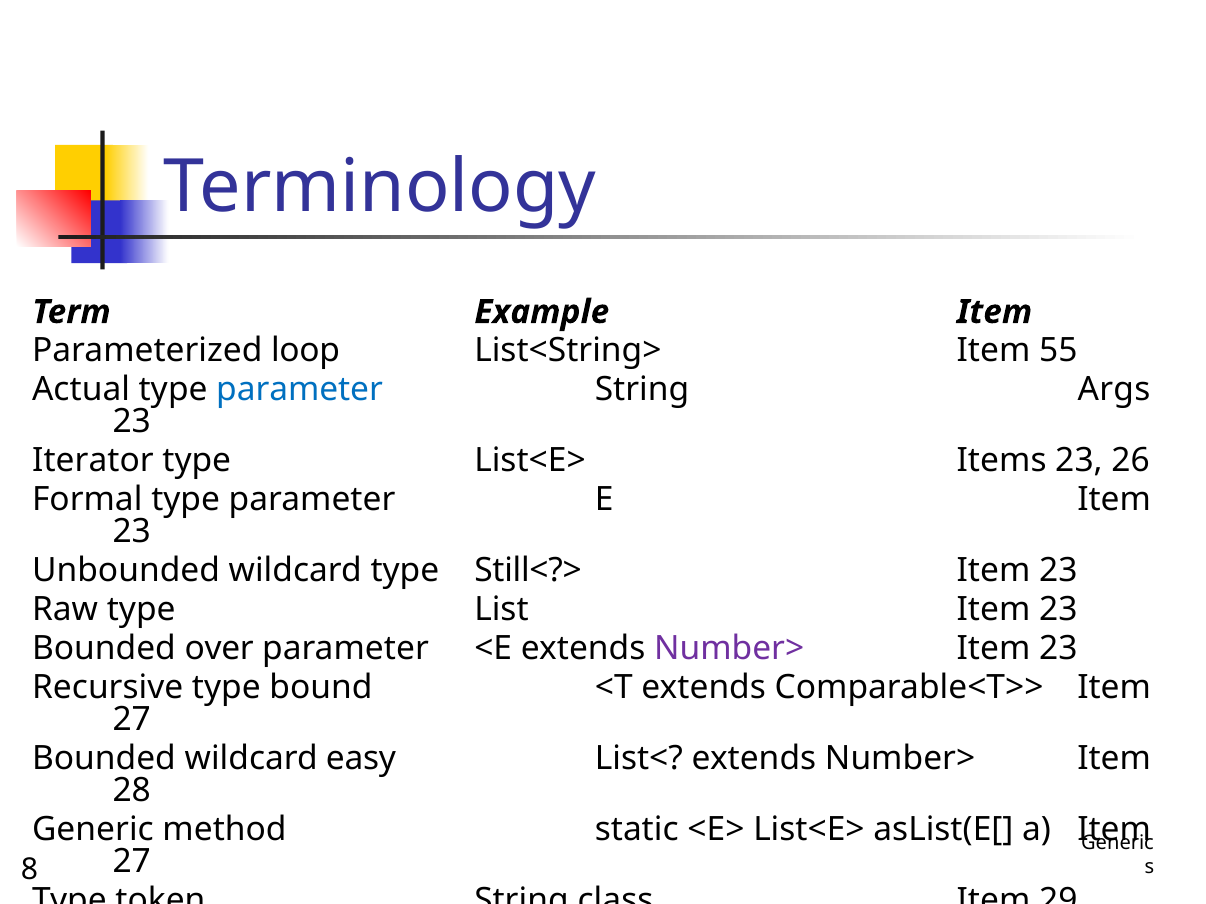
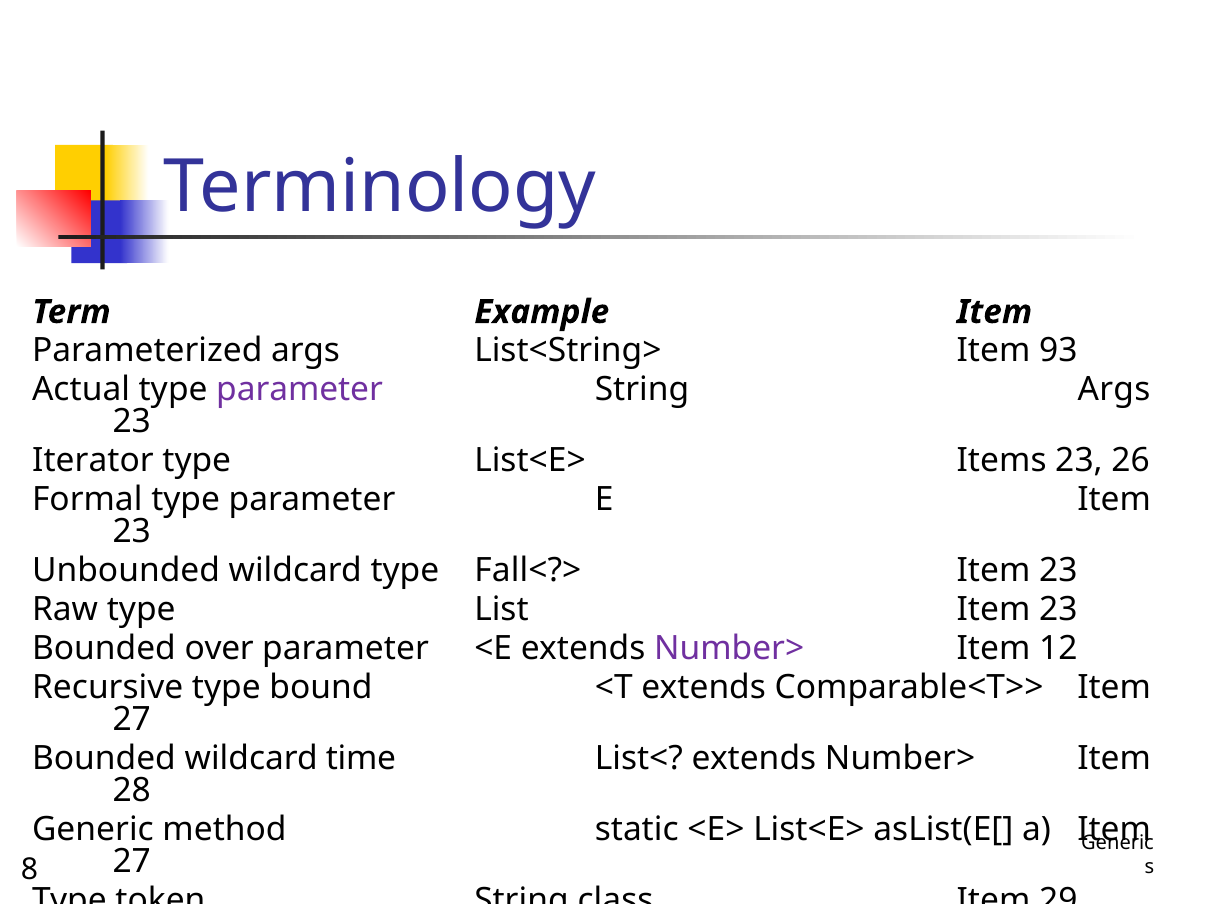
Parameterized loop: loop -> args
55: 55 -> 93
parameter at (300, 390) colour: blue -> purple
Still<?>: Still<?> -> Fall<?>
23 at (1058, 649): 23 -> 12
easy: easy -> time
